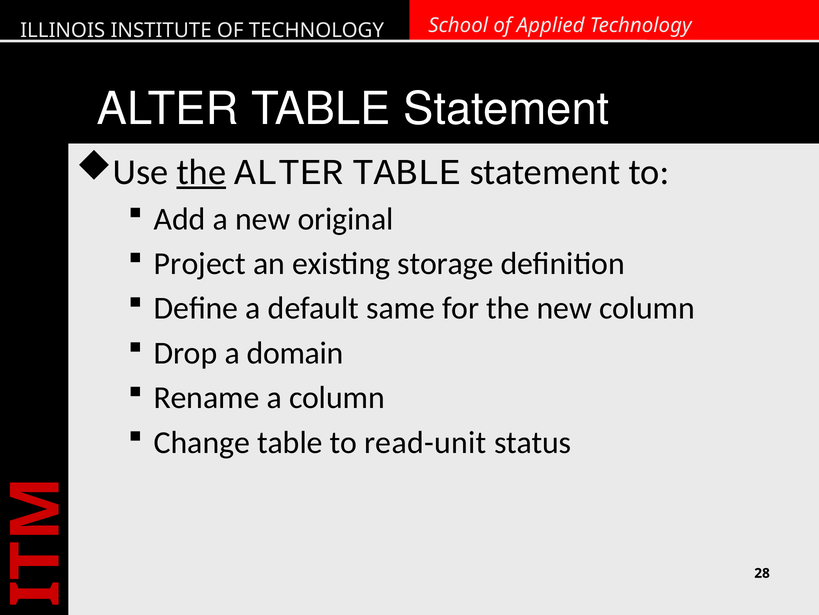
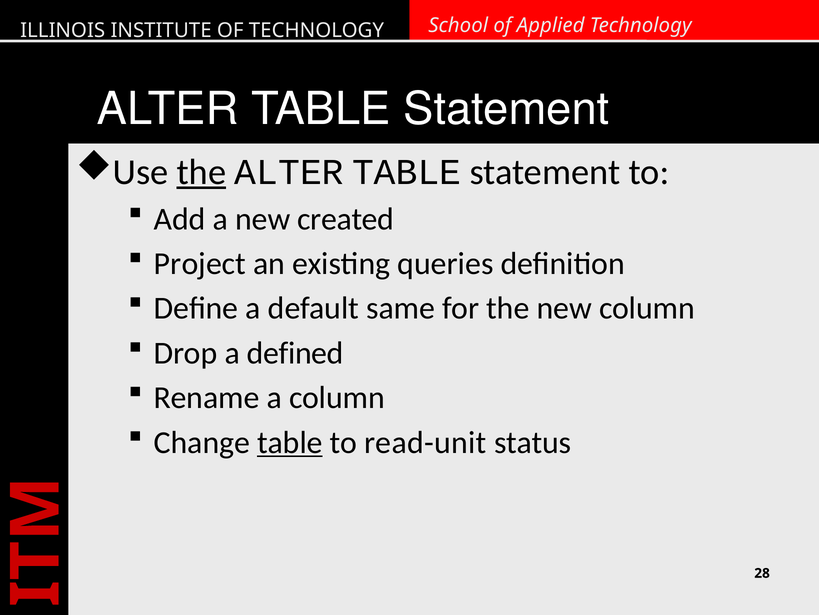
original: original -> created
storage: storage -> queries
domain: domain -> defined
table at (290, 442) underline: none -> present
